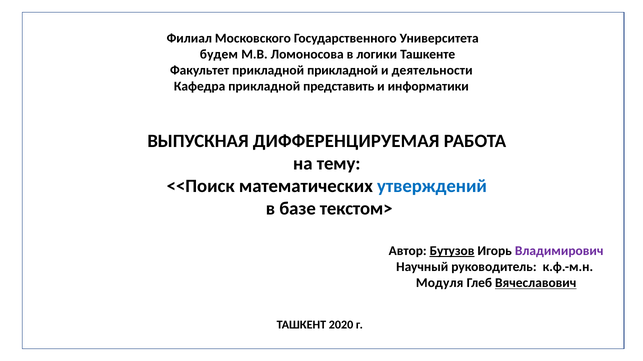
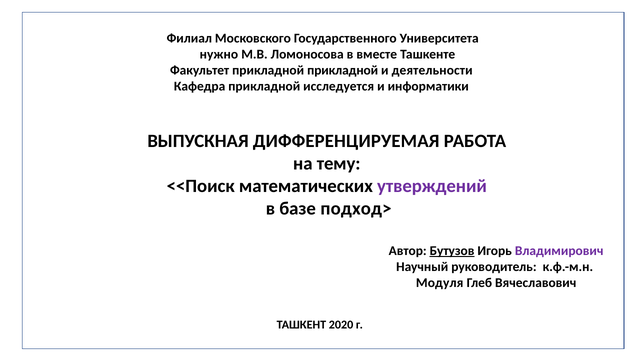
будем: будем -> нужно
логики: логики -> вместе
представить: представить -> исследуется
утверждений colour: blue -> purple
текстом>: текстом> -> подход>
Вячеславович underline: present -> none
